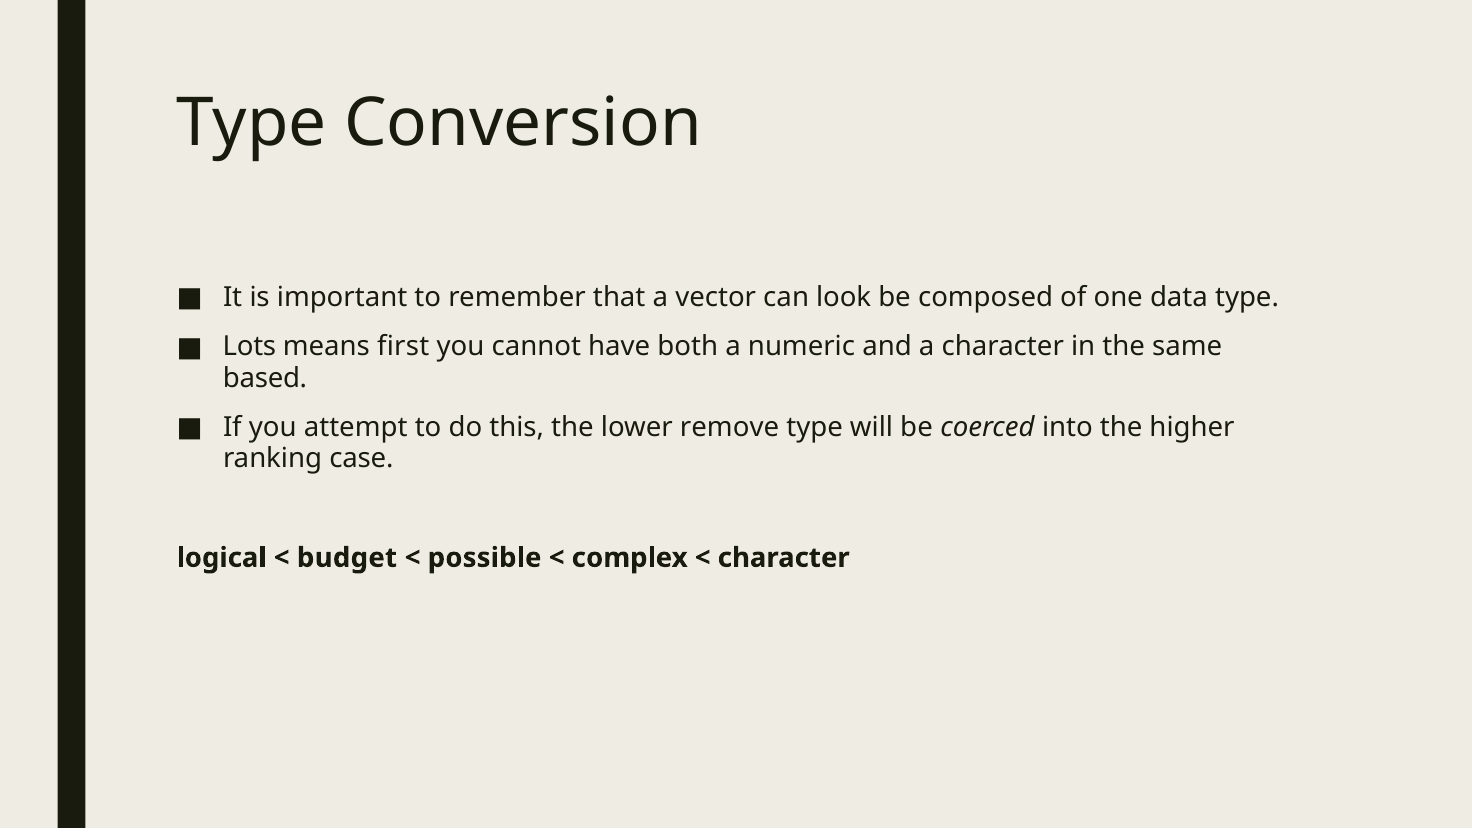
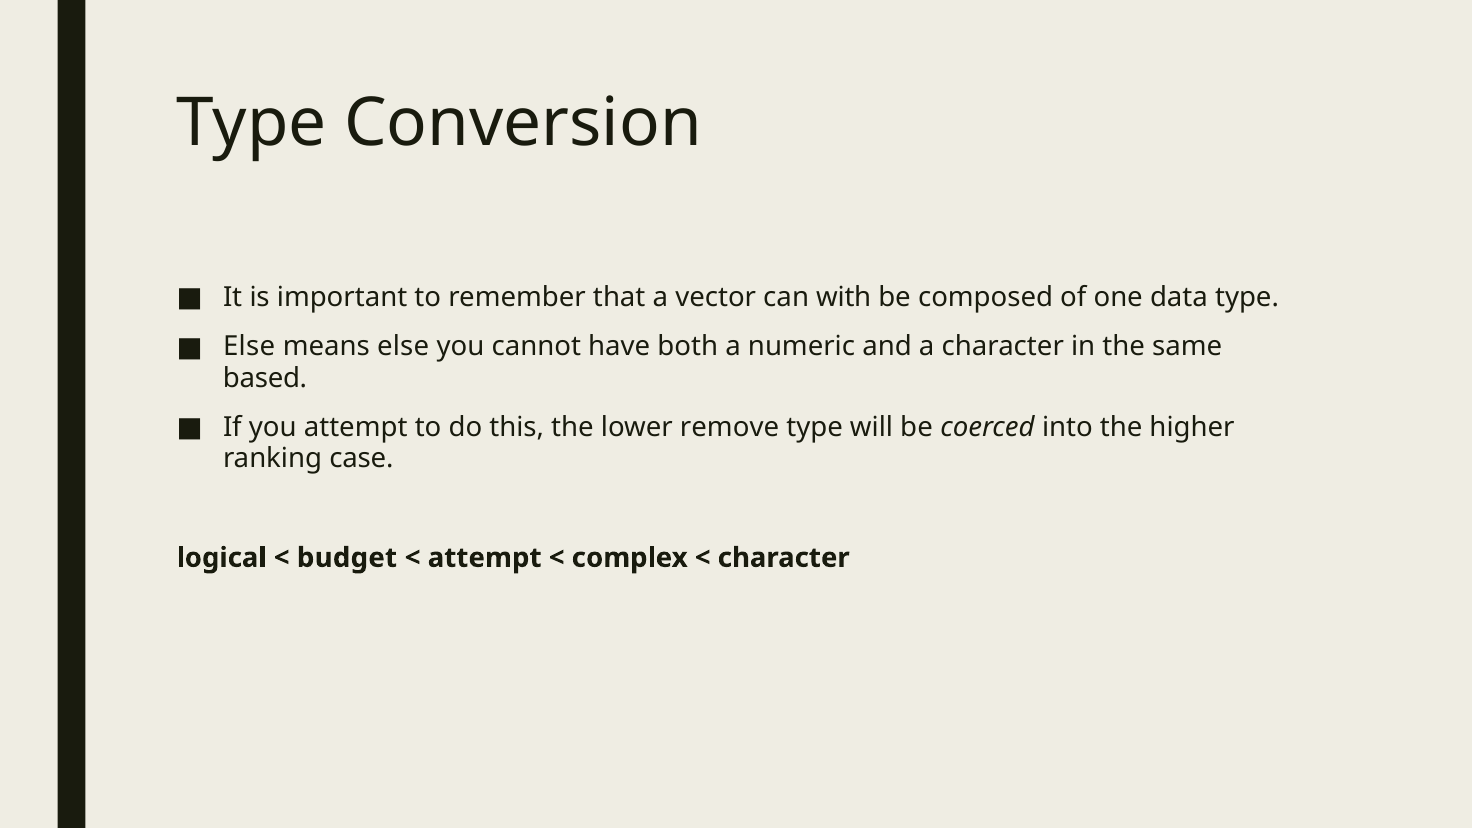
look: look -> with
Lots at (249, 347): Lots -> Else
means first: first -> else
possible at (485, 558): possible -> attempt
